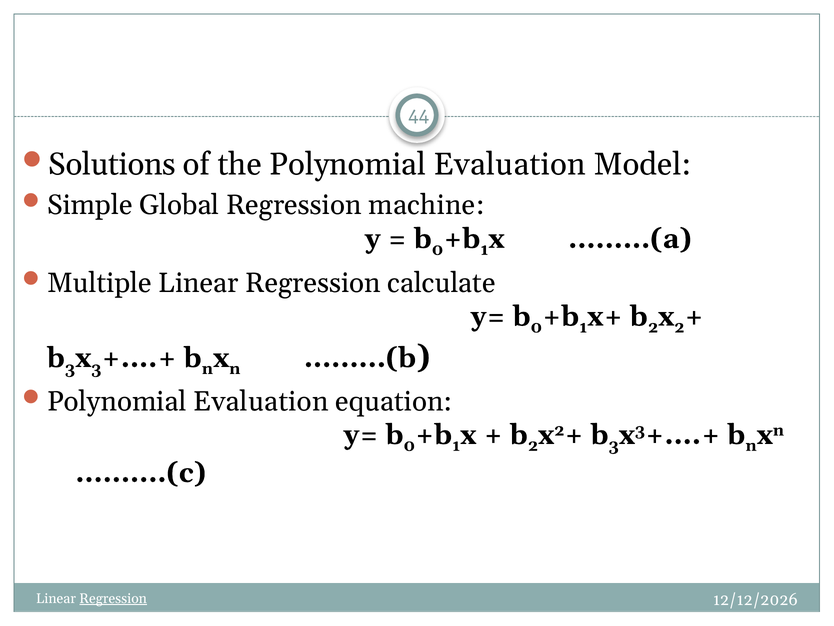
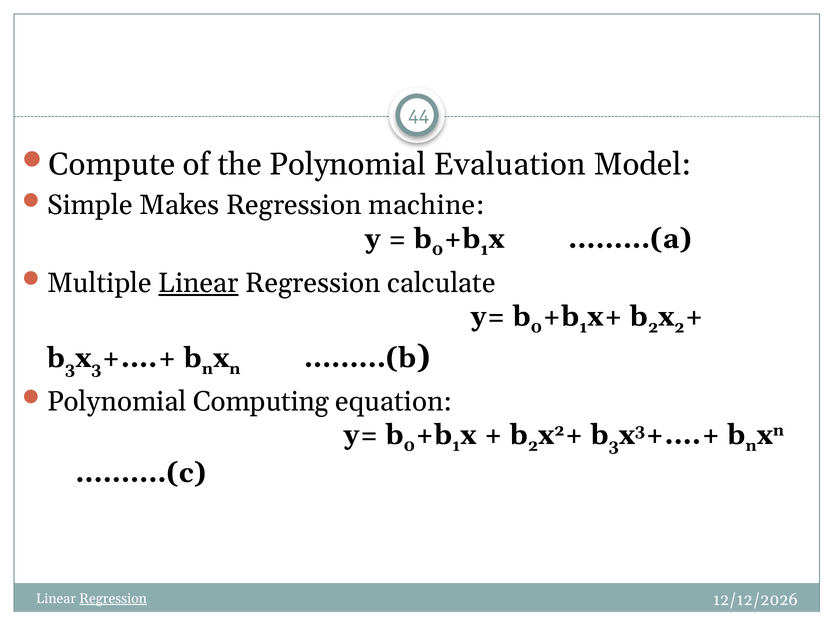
Solutions: Solutions -> Compute
Global: Global -> Makes
Linear at (198, 283) underline: none -> present
Evaluation at (261, 401): Evaluation -> Computing
